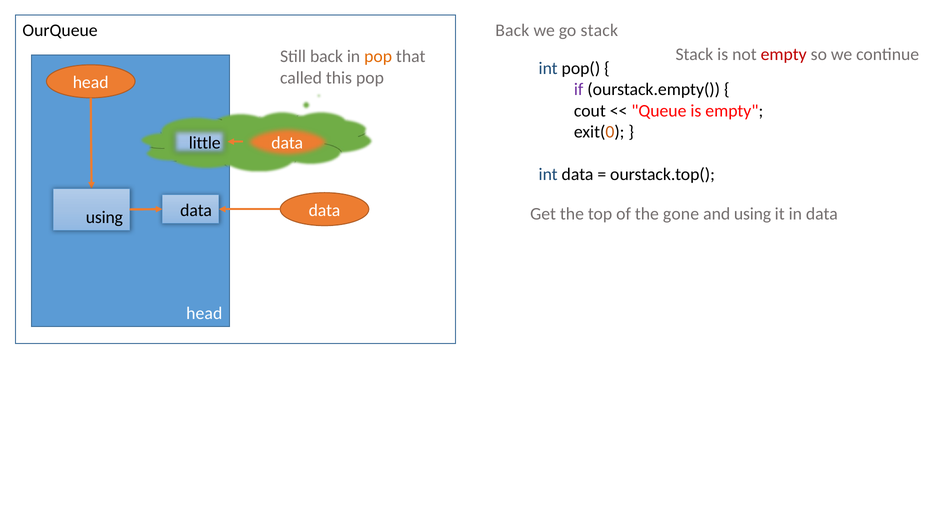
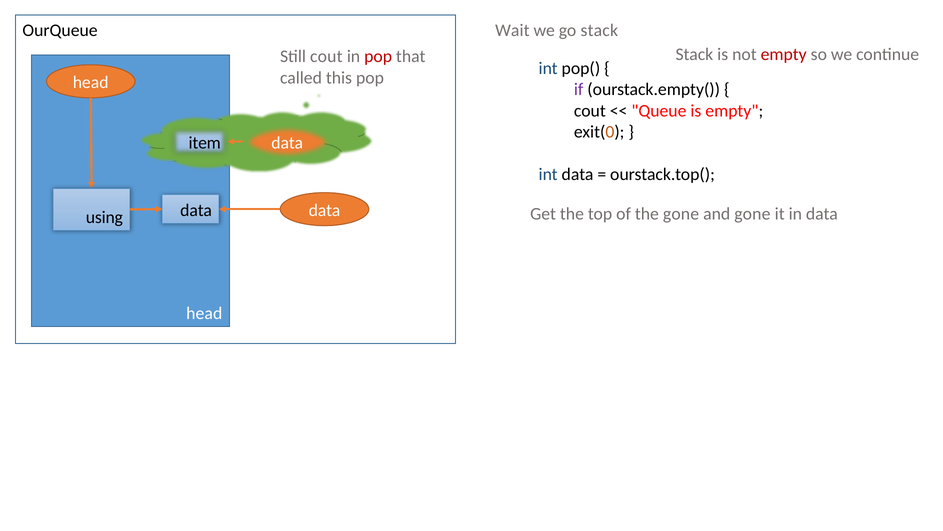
Back at (512, 30): Back -> Wait
Still back: back -> cout
pop at (378, 57) colour: orange -> red
little: little -> item
and using: using -> gone
